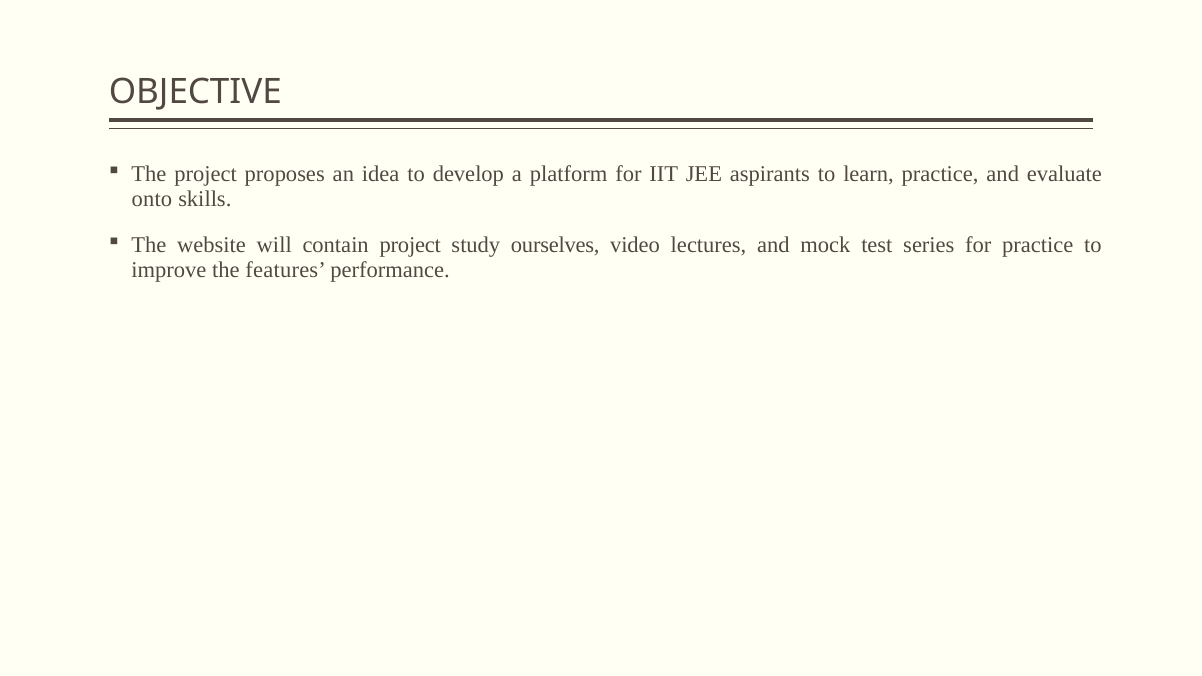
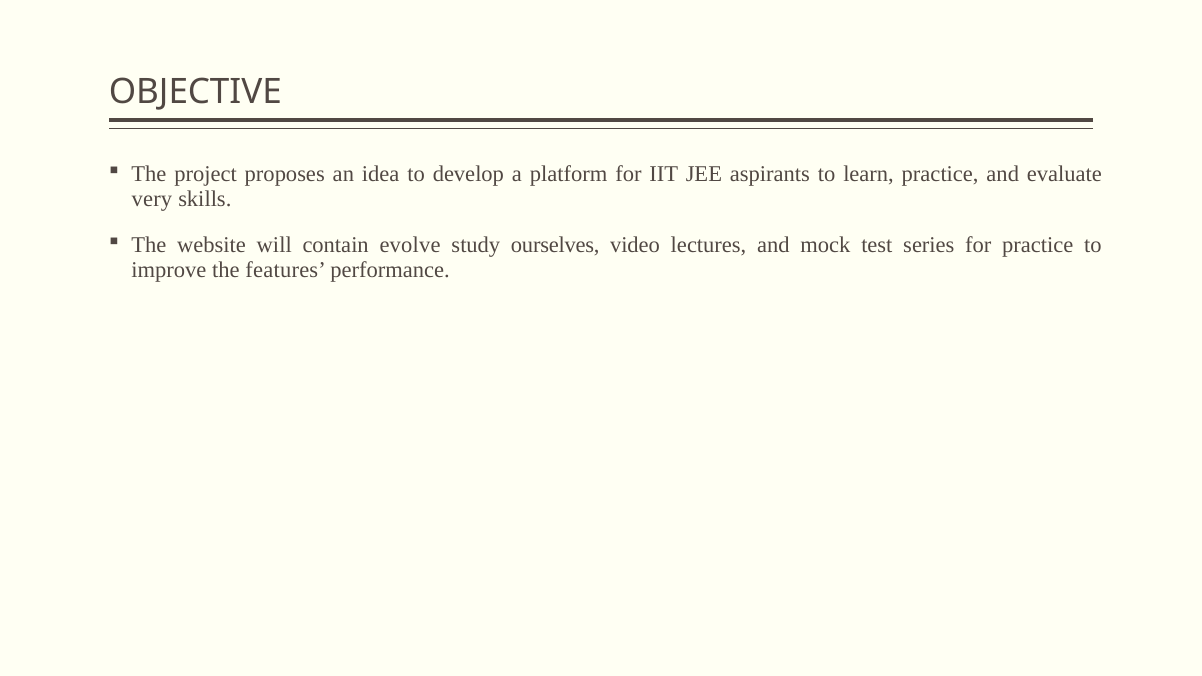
onto: onto -> very
contain project: project -> evolve
